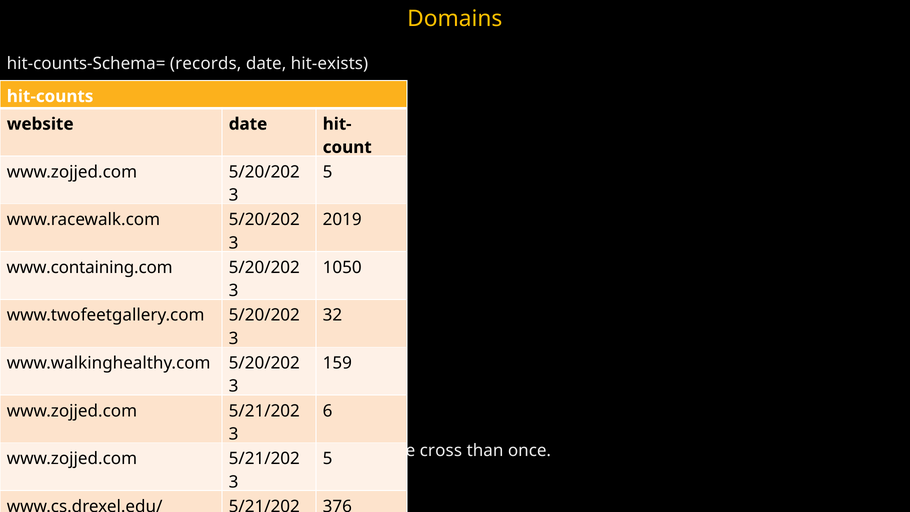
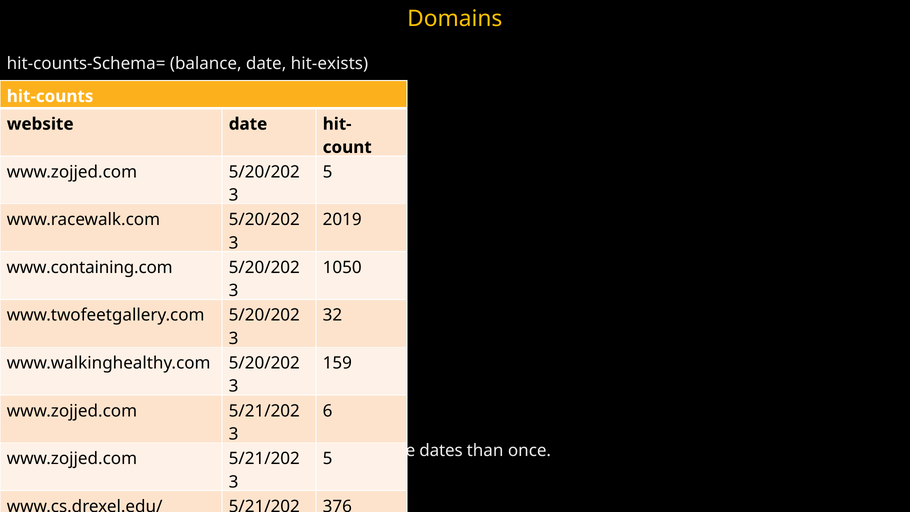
records: records -> balance
cross: cross -> dates
